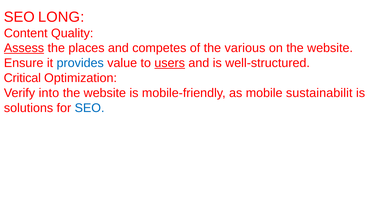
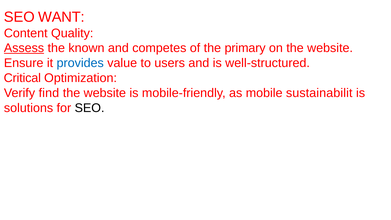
LONG: LONG -> WANT
places: places -> known
various: various -> primary
users underline: present -> none
into: into -> find
SEO at (90, 108) colour: blue -> black
